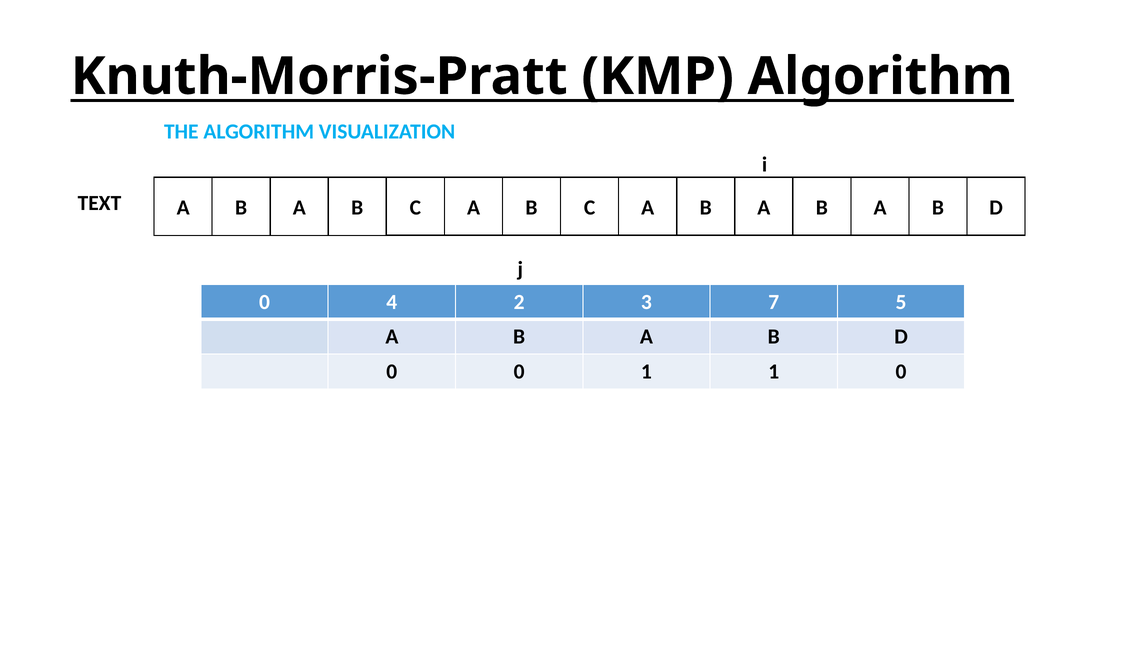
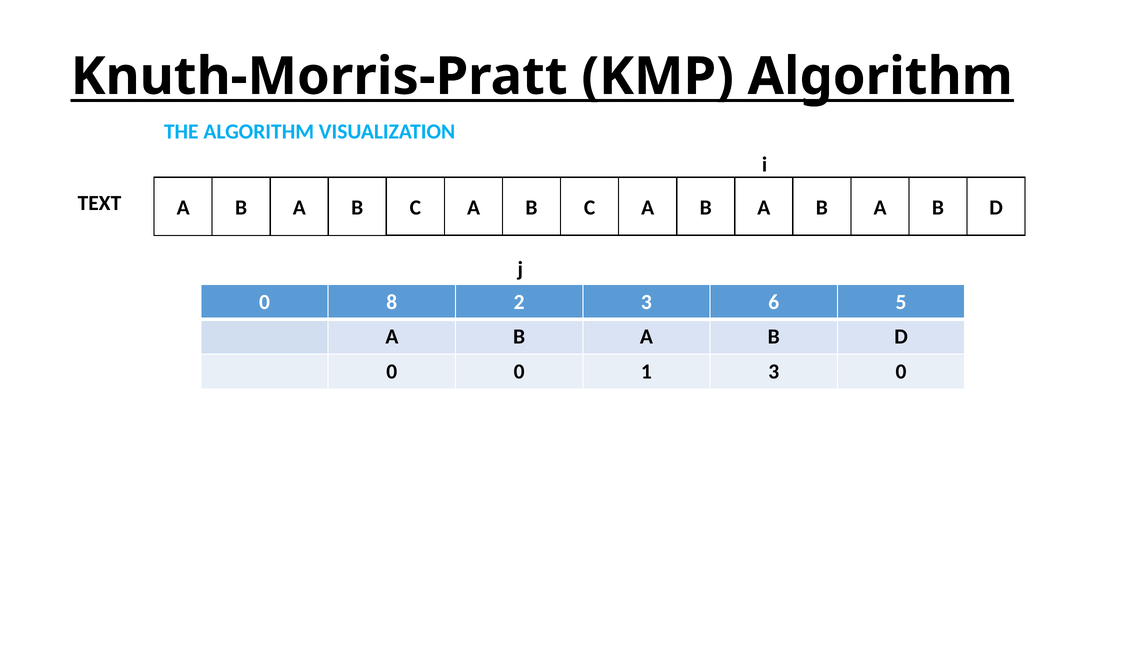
4: 4 -> 8
7: 7 -> 6
1 1: 1 -> 3
